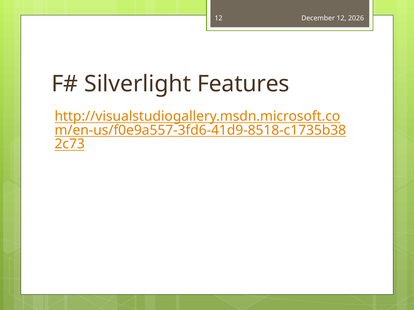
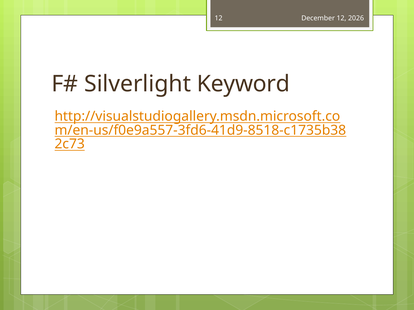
Features: Features -> Keyword
